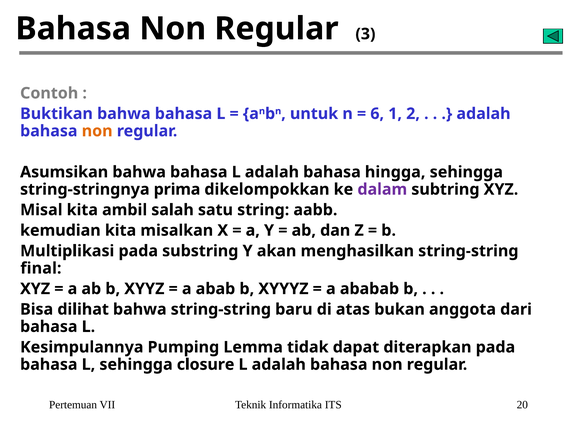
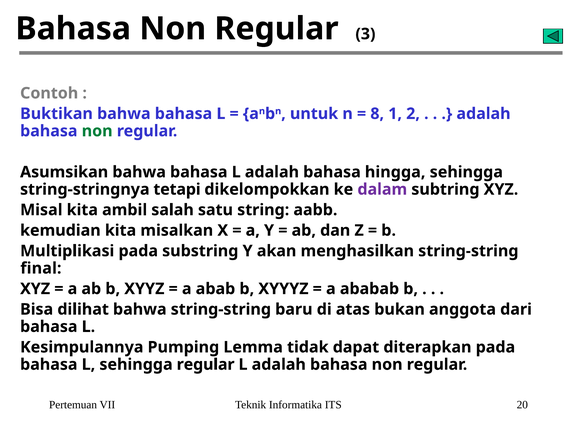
6: 6 -> 8
non at (97, 131) colour: orange -> green
prima: prima -> tetapi
sehingga closure: closure -> regular
